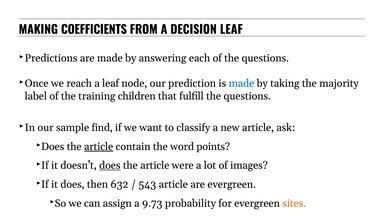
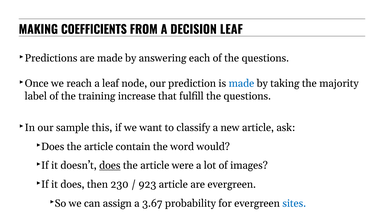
children: children -> increase
find: find -> this
article at (99, 146) underline: present -> none
points: points -> would
632: 632 -> 230
543: 543 -> 923
9.73: 9.73 -> 3.67
sites colour: orange -> blue
